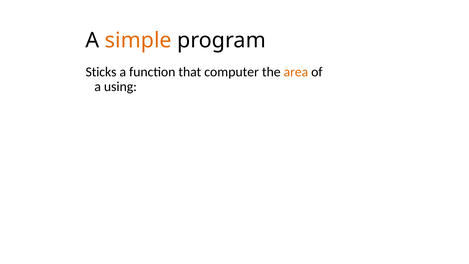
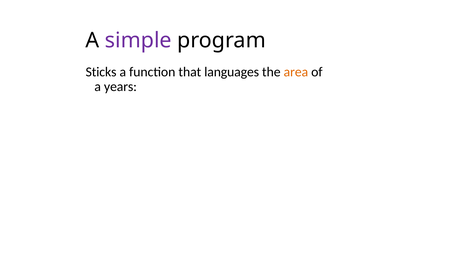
simple colour: orange -> purple
computer: computer -> languages
using: using -> years
